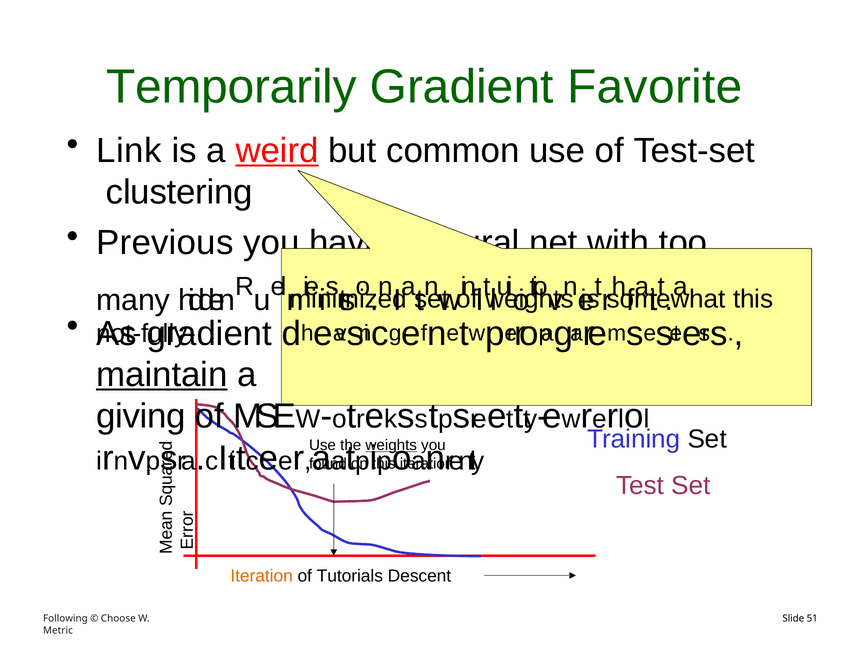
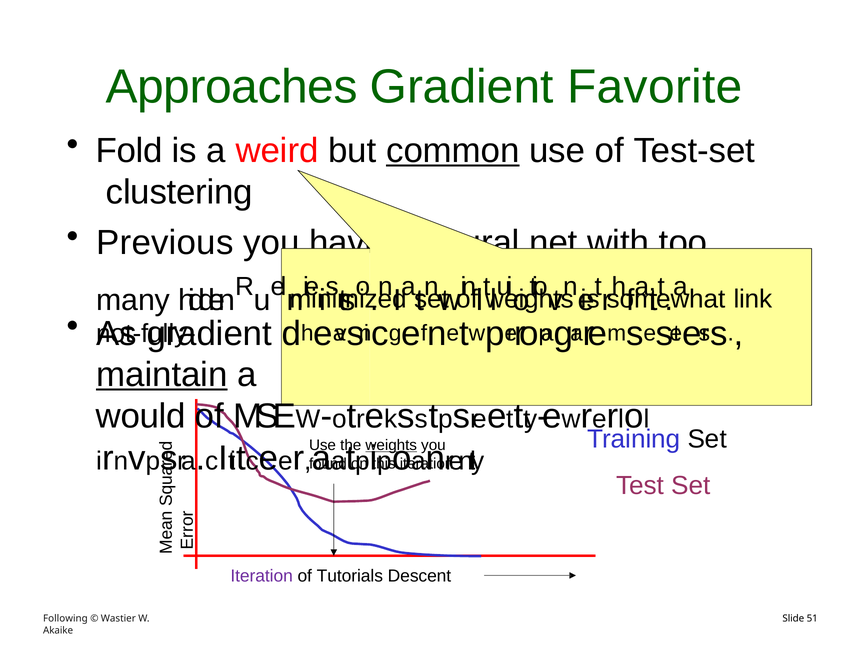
Temporarily: Temporarily -> Approaches
Link: Link -> Fold
weird underline: present -> none
common underline: none -> present
this at (753, 299): this -> link
giving: giving -> would
Iteration at (262, 577) colour: orange -> purple
Choose: Choose -> Wastier
Metric: Metric -> Akaike
